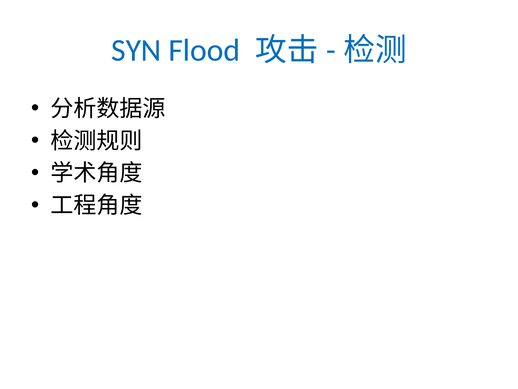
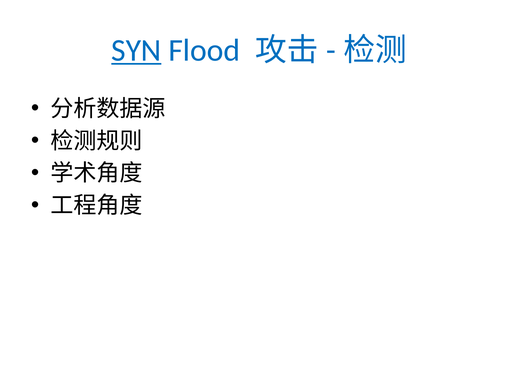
SYN underline: none -> present
